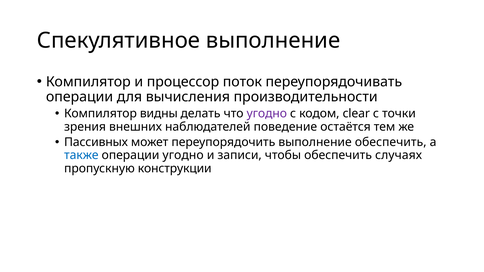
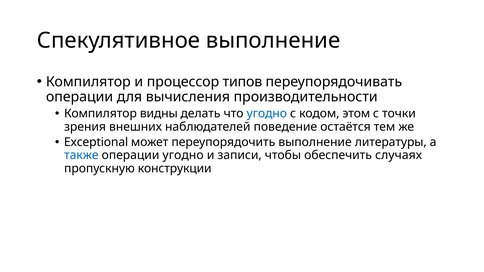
поток: поток -> типов
угодно at (267, 114) colour: purple -> blue
clear: clear -> этом
Пассивных: Пассивных -> Exceptional
выполнение обеспечить: обеспечить -> литературы
